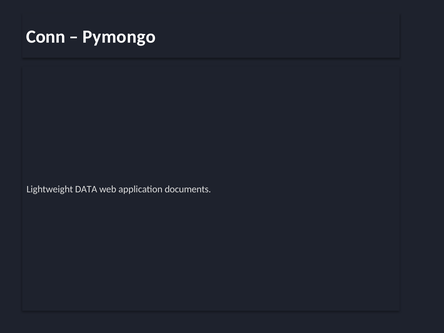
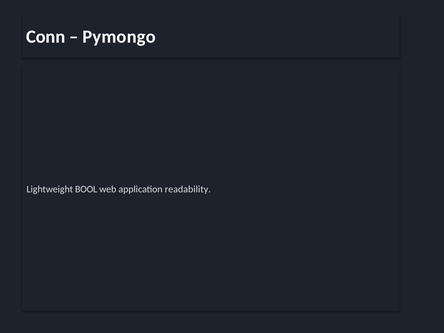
DATA: DATA -> BOOL
documents: documents -> readability
